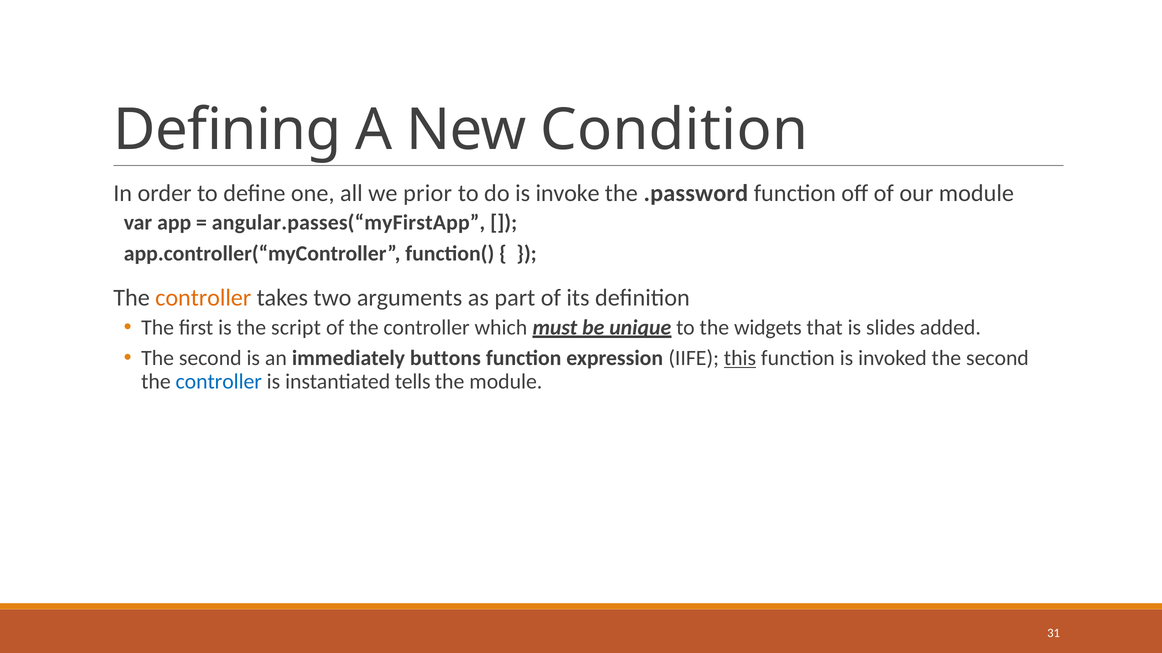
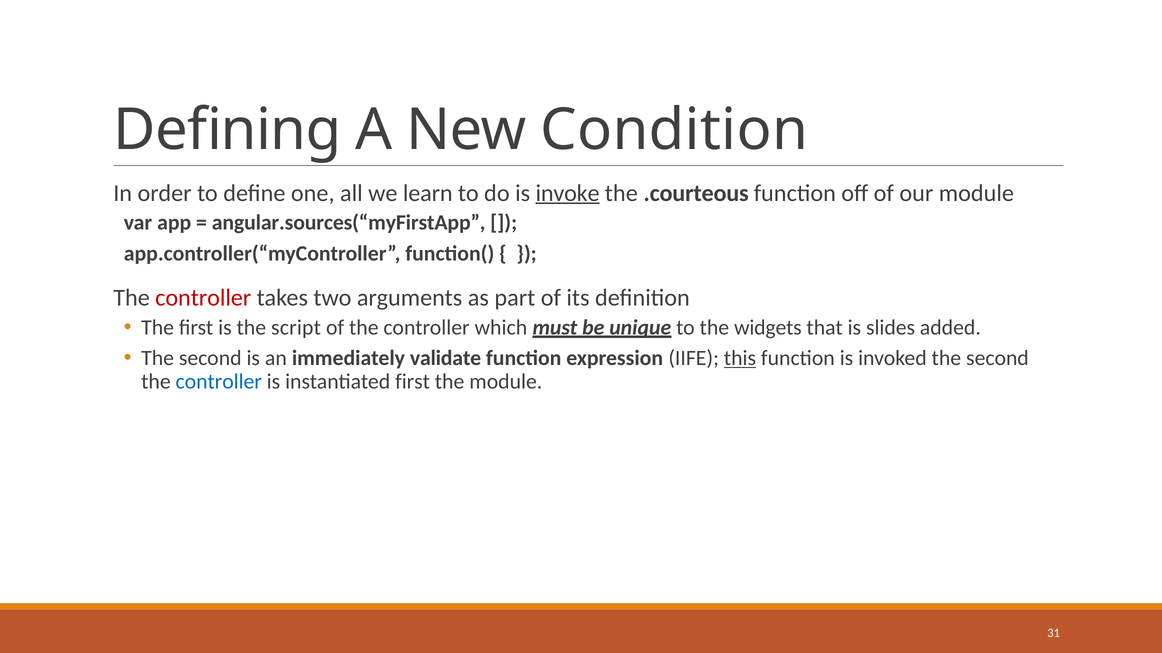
prior: prior -> learn
invoke underline: none -> present
.password: .password -> .courteous
angular.passes(“myFirstApp: angular.passes(“myFirstApp -> angular.sources(“myFirstApp
controller at (203, 298) colour: orange -> red
buttons: buttons -> validate
instantiated tells: tells -> first
